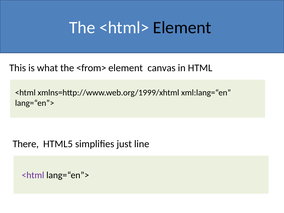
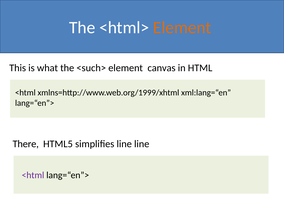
Element at (182, 28) colour: black -> orange
<from>: <from> -> <such>
simplifies just: just -> line
